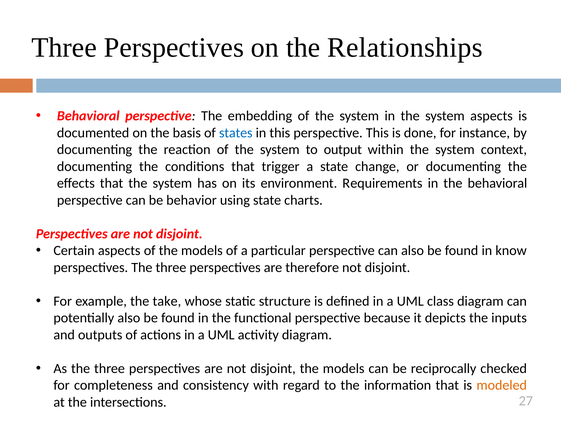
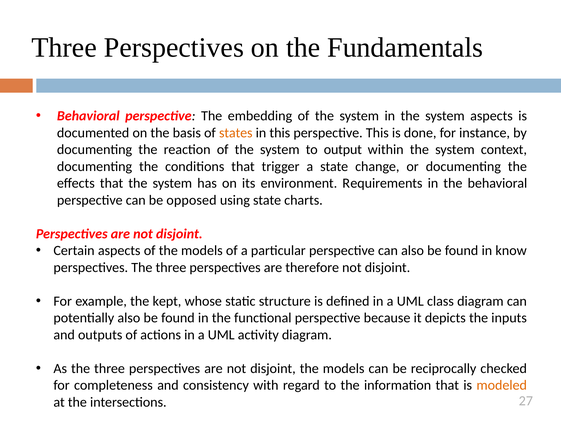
Relationships: Relationships -> Fundamentals
states colour: blue -> orange
behavior: behavior -> opposed
take: take -> kept
